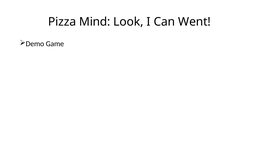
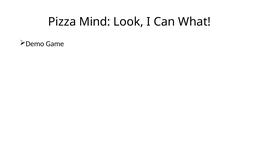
Went: Went -> What
